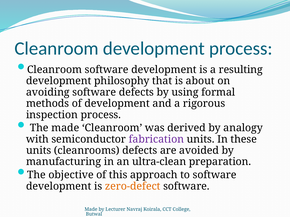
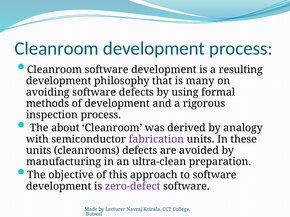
about: about -> many
The made: made -> about
zero-defect colour: orange -> purple
